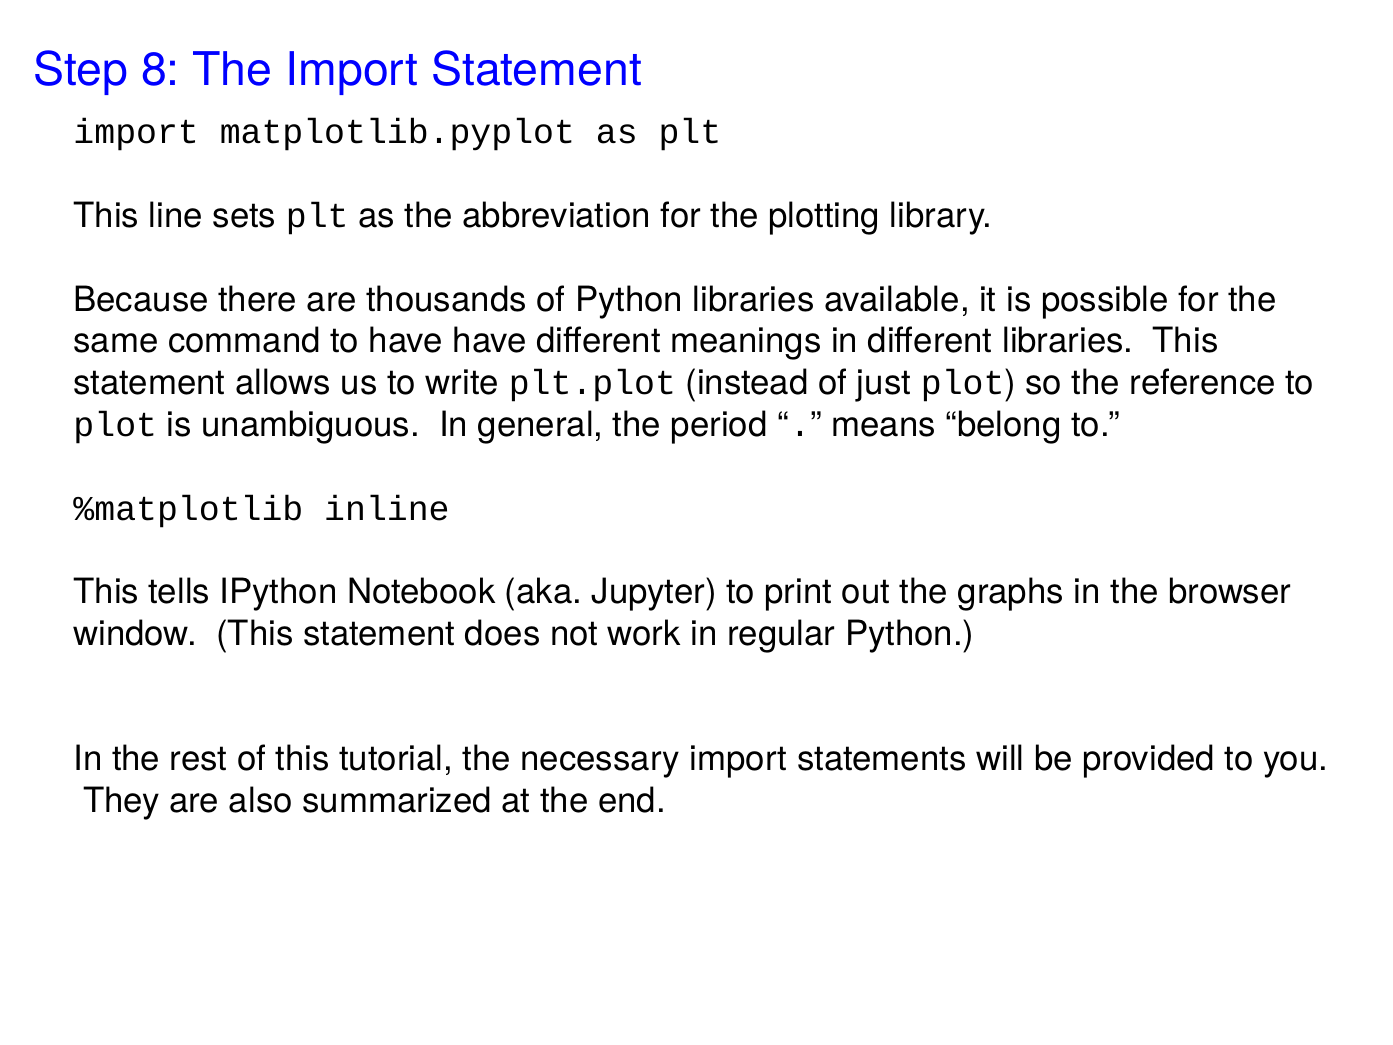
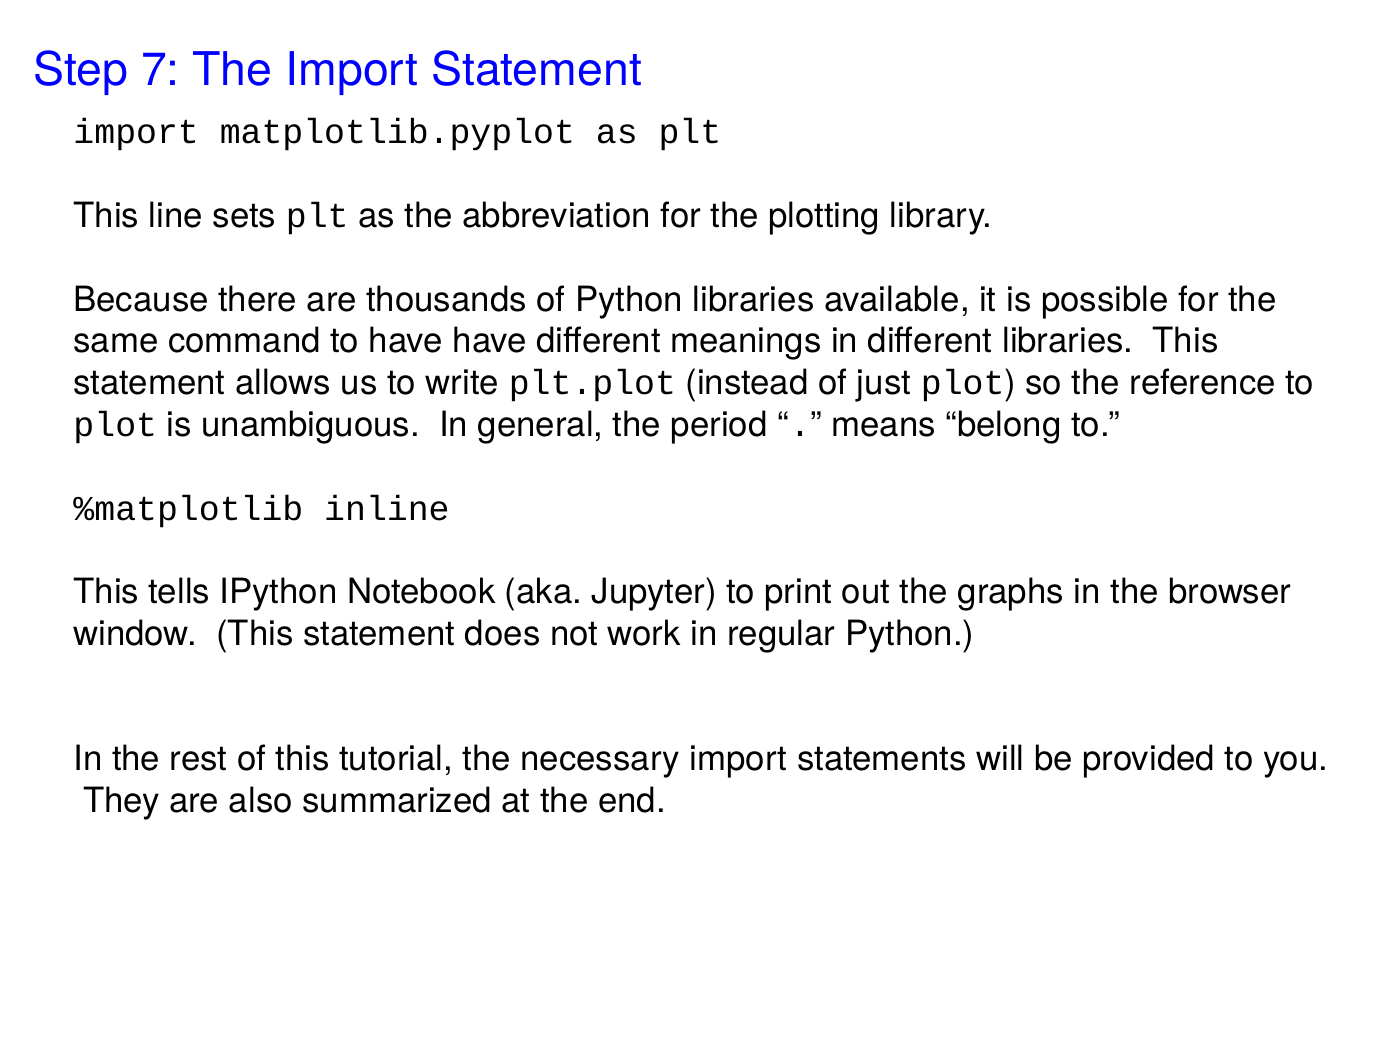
8: 8 -> 7
